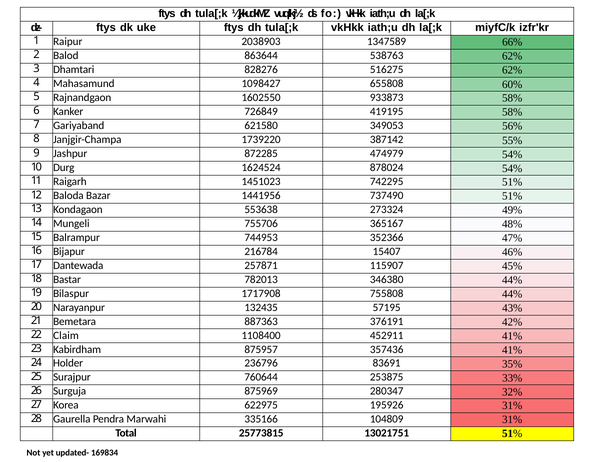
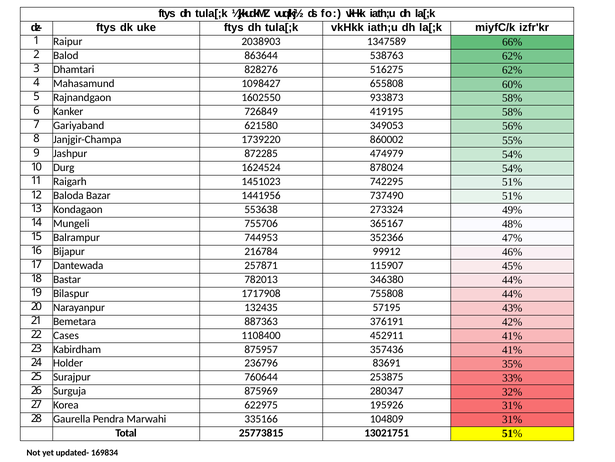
387142: 387142 -> 860002
15407: 15407 -> 99912
Claim: Claim -> Cases
